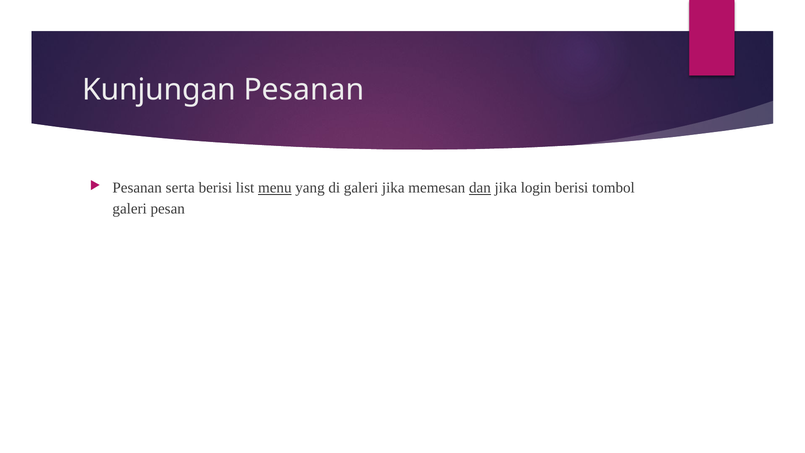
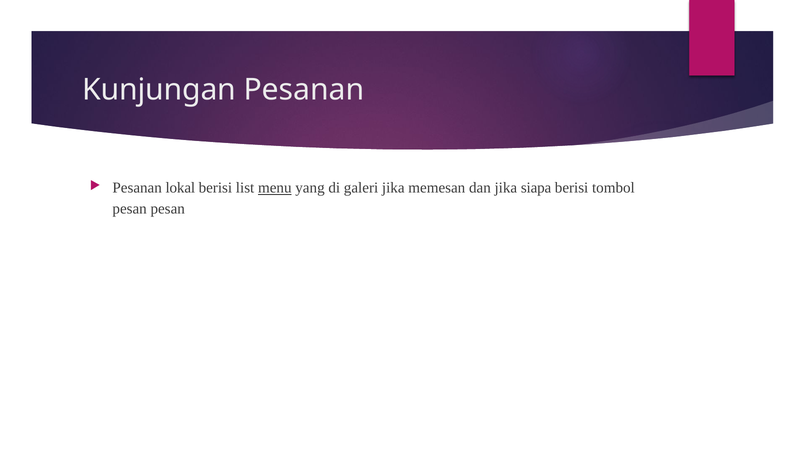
serta: serta -> lokal
dan underline: present -> none
login: login -> siapa
galeri at (130, 209): galeri -> pesan
